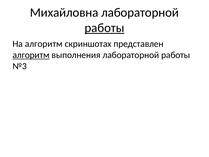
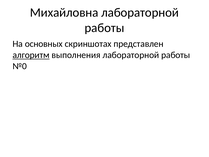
работы at (104, 28) underline: present -> none
На алгоритм: алгоритм -> основных
№3: №3 -> №0
